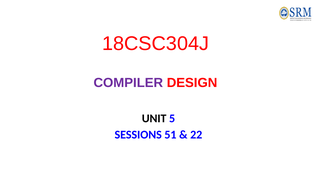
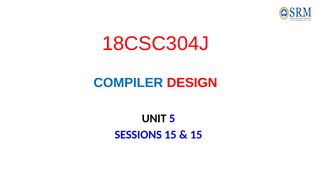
COMPILER colour: purple -> blue
SESSIONS 51: 51 -> 15
22 at (196, 135): 22 -> 15
